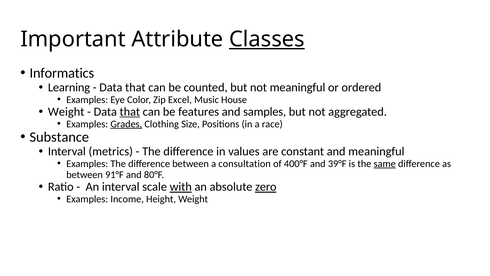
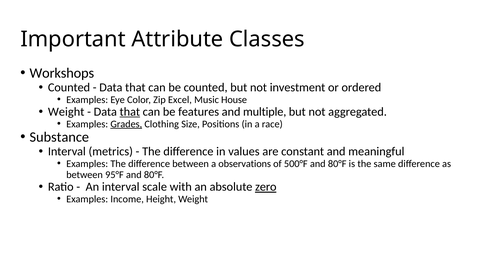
Classes underline: present -> none
Informatics: Informatics -> Workshops
Learning at (69, 87): Learning -> Counted
not meaningful: meaningful -> investment
samples: samples -> multiple
consultation: consultation -> observations
400°F: 400°F -> 500°F
39°F at (337, 163): 39°F -> 80°F
same underline: present -> none
91°F: 91°F -> 95°F
with underline: present -> none
